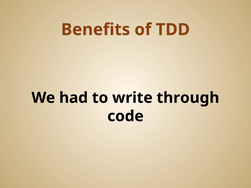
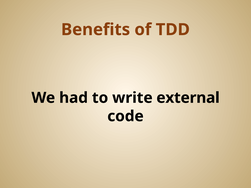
through: through -> external
